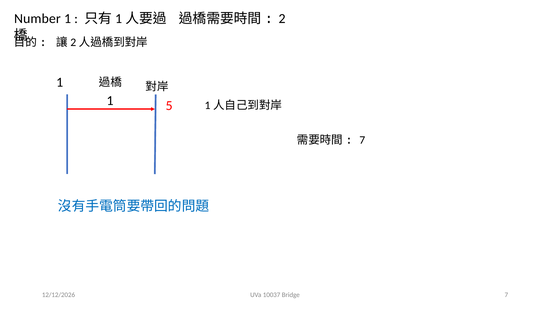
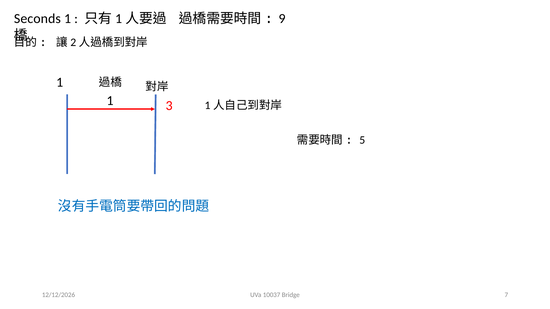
2: 2 -> 9
Number: Number -> Seconds
5: 5 -> 3
7 at (362, 140): 7 -> 5
